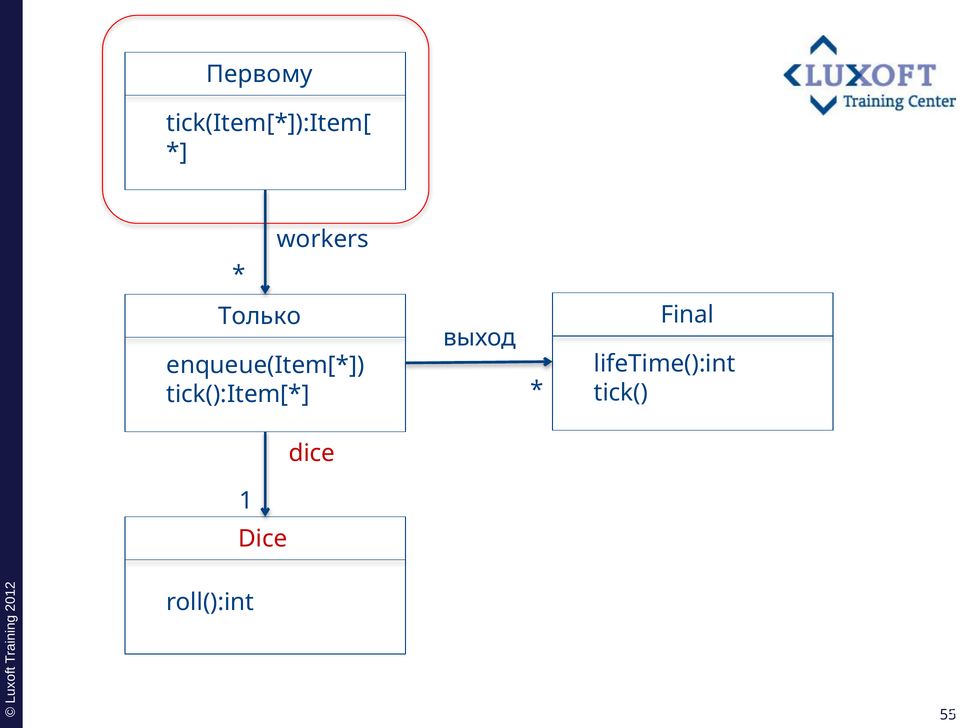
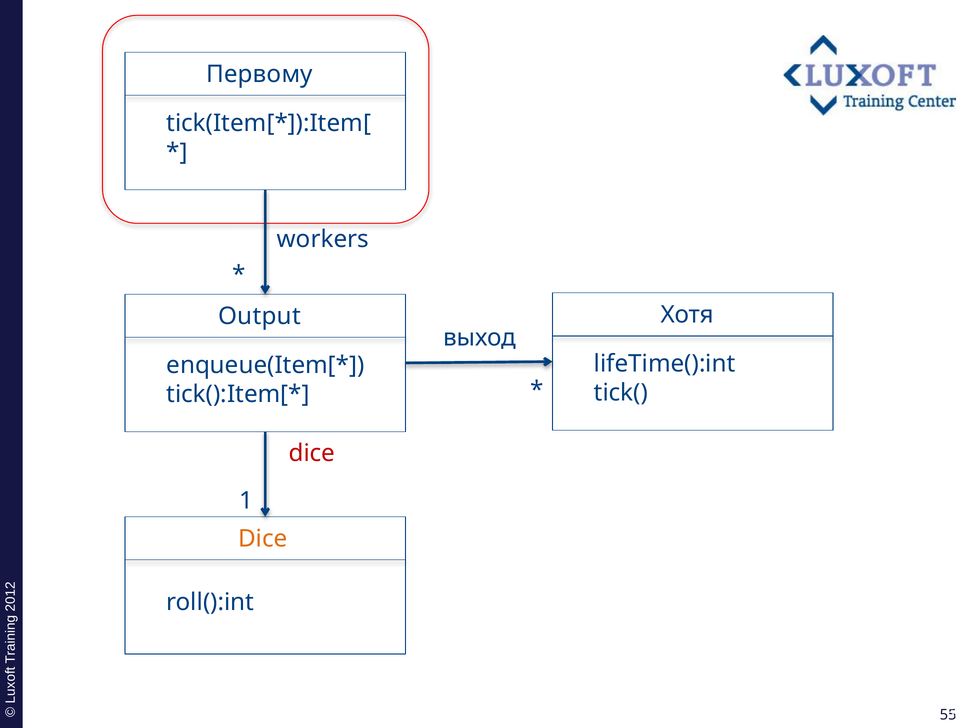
Final: Final -> Хотя
Только: Только -> Output
Dice at (263, 539) colour: red -> orange
